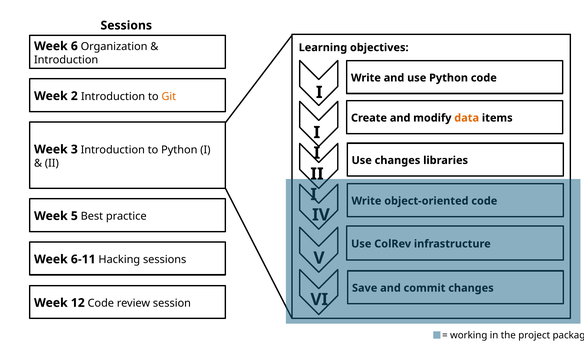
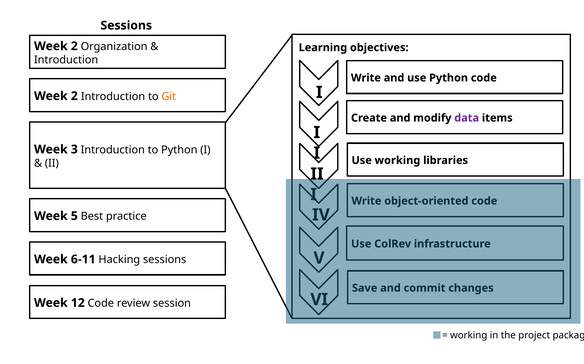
6 at (74, 46): 6 -> 2
data colour: orange -> purple
Use changes: changes -> working
